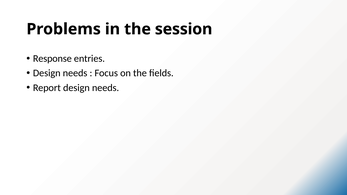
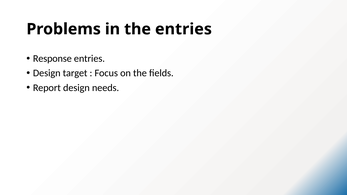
the session: session -> entries
needs at (75, 73): needs -> target
